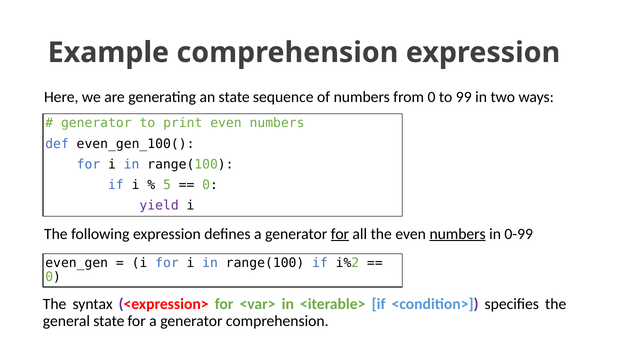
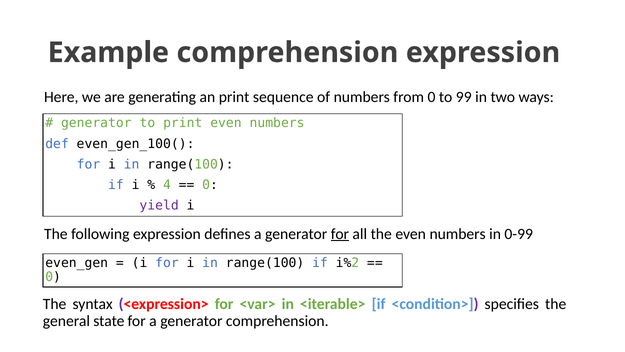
an state: state -> print
5: 5 -> 4
numbers at (458, 234) underline: present -> none
